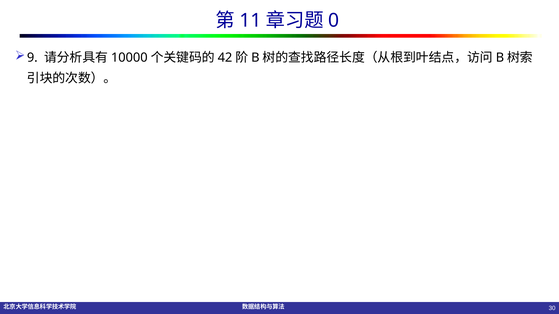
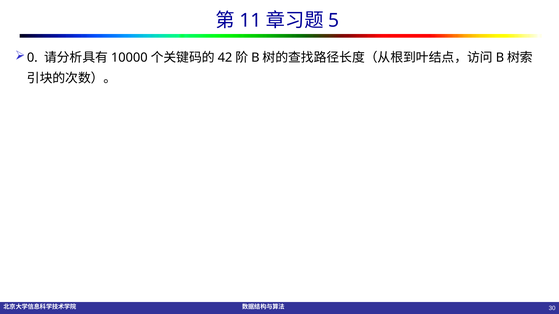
0: 0 -> 5
9: 9 -> 0
